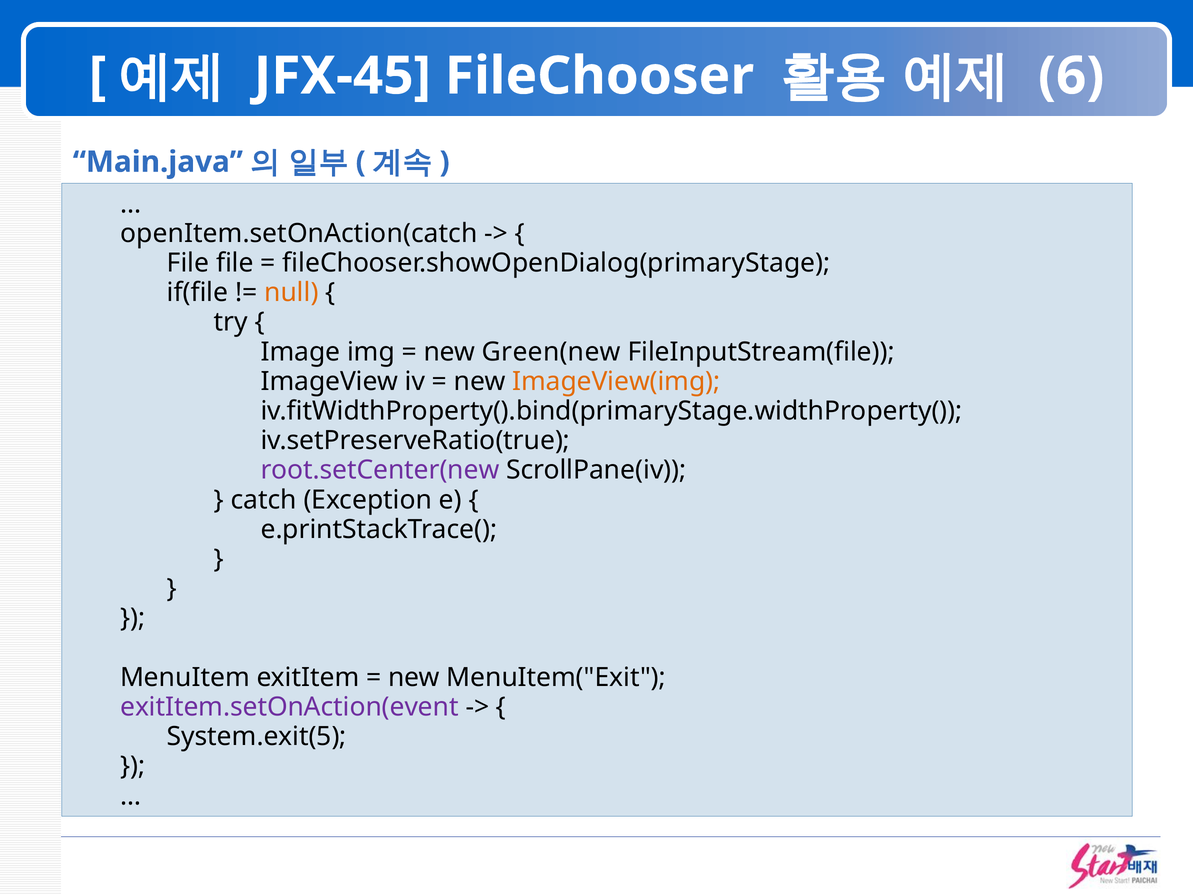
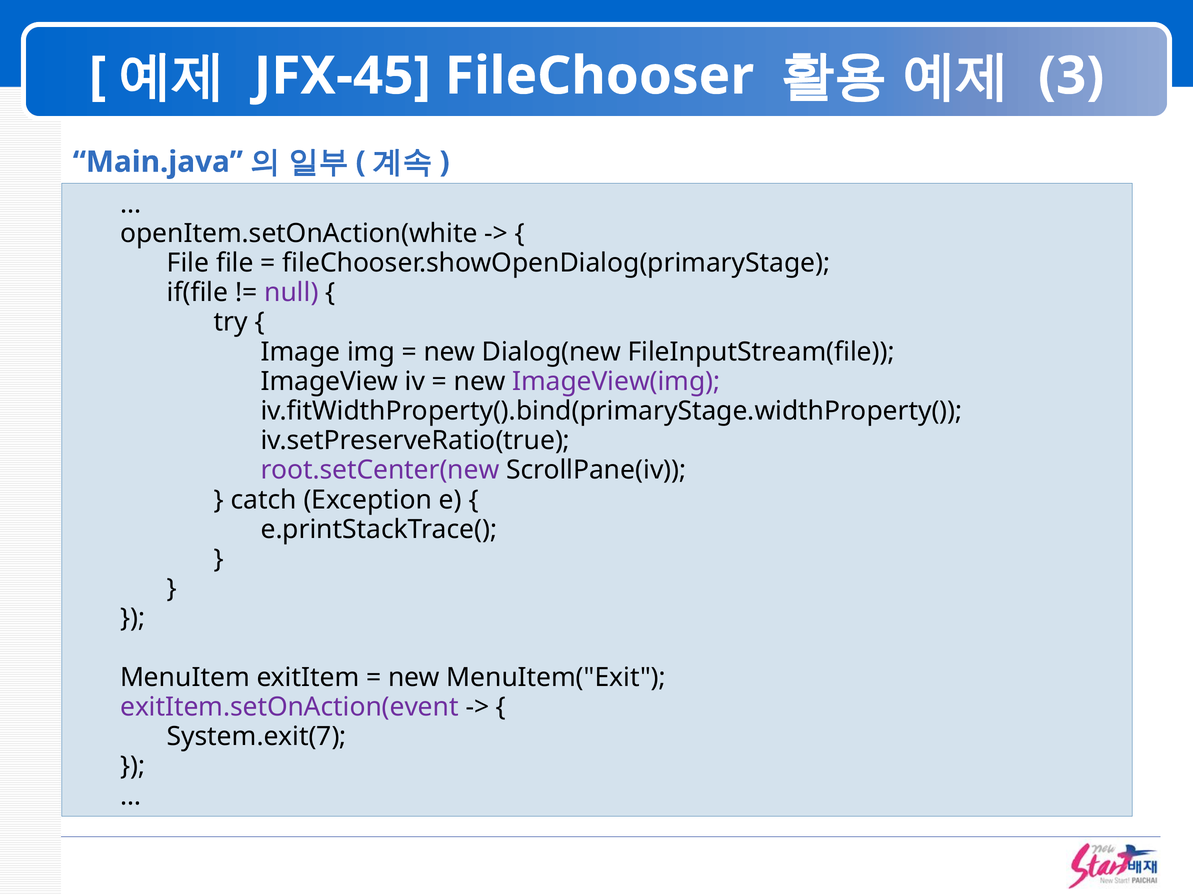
6: 6 -> 3
openItem.setOnAction(catch: openItem.setOnAction(catch -> openItem.setOnAction(white
null colour: orange -> purple
Green(new: Green(new -> Dialog(new
ImageView(img colour: orange -> purple
System.exit(5: System.exit(5 -> System.exit(7
